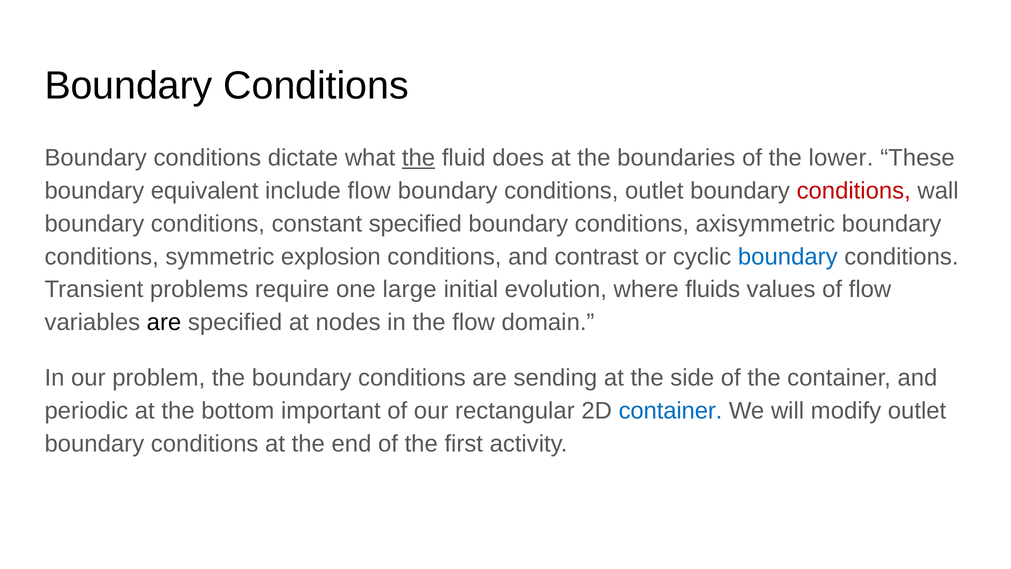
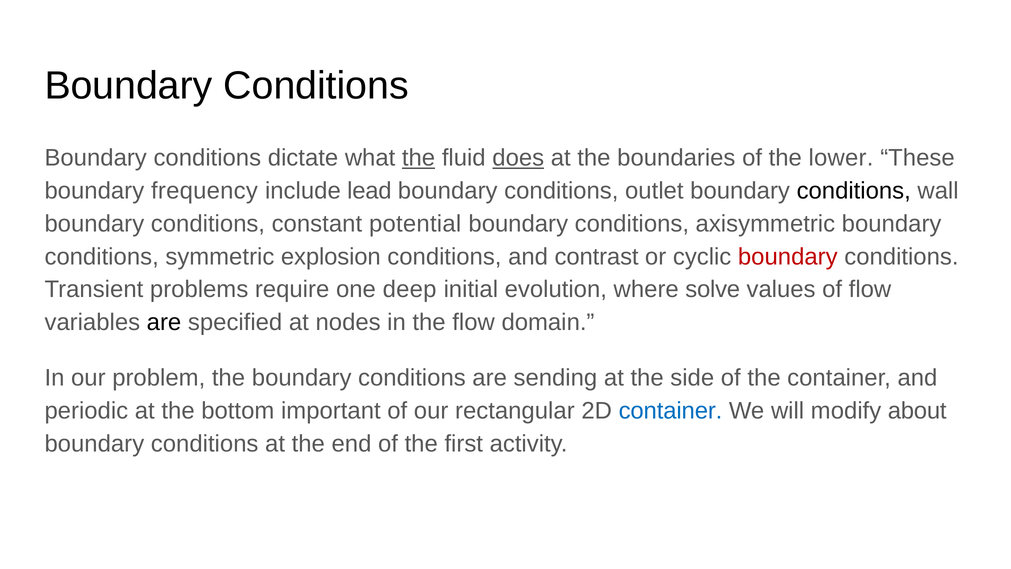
does underline: none -> present
equivalent: equivalent -> frequency
include flow: flow -> lead
conditions at (854, 191) colour: red -> black
constant specified: specified -> potential
boundary at (788, 257) colour: blue -> red
large: large -> deep
fluids: fluids -> solve
modify outlet: outlet -> about
